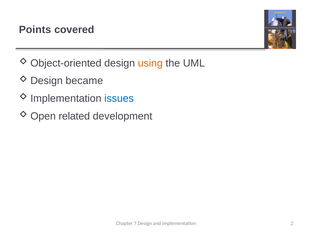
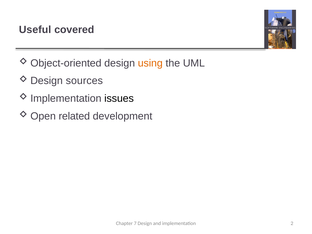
Points: Points -> Useful
became: became -> sources
issues colour: blue -> black
